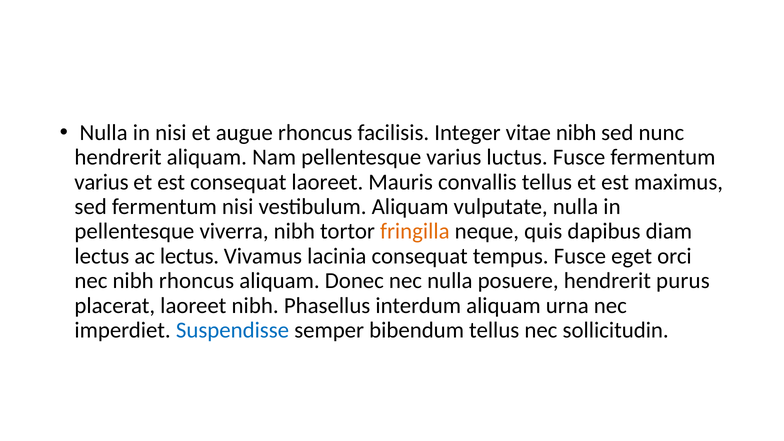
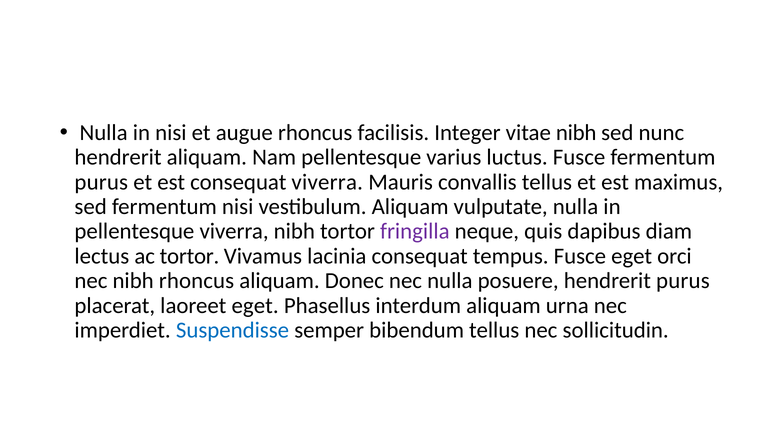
varius at (101, 182): varius -> purus
consequat laoreet: laoreet -> viverra
fringilla colour: orange -> purple
ac lectus: lectus -> tortor
laoreet nibh: nibh -> eget
